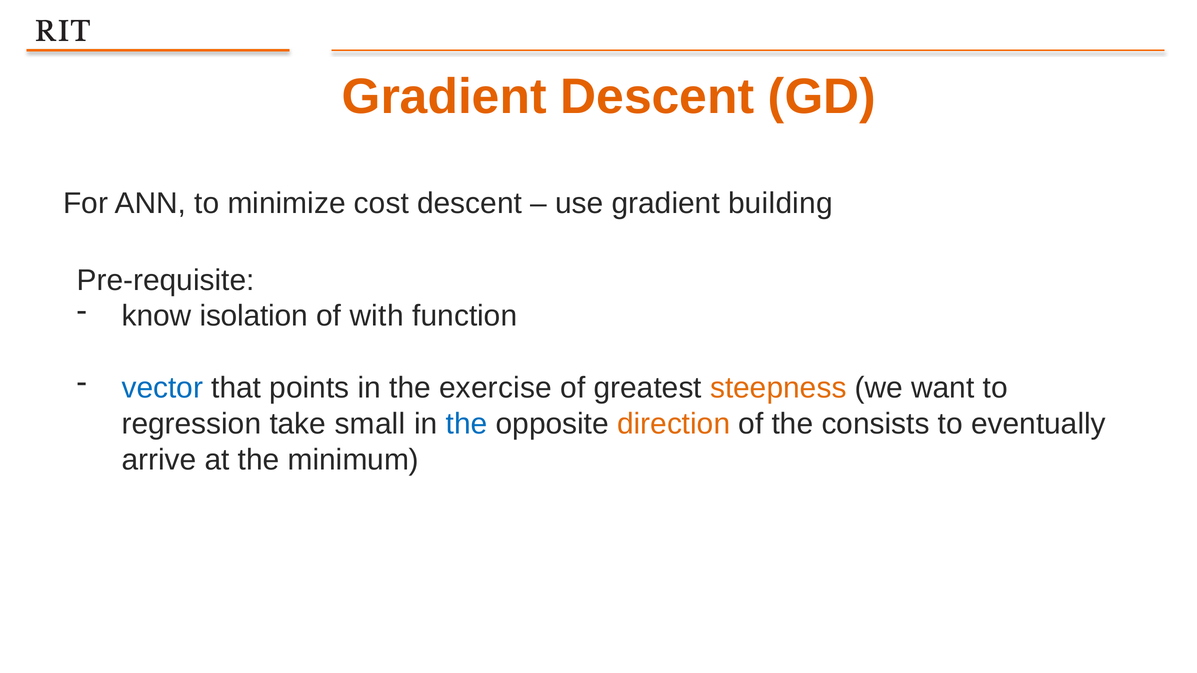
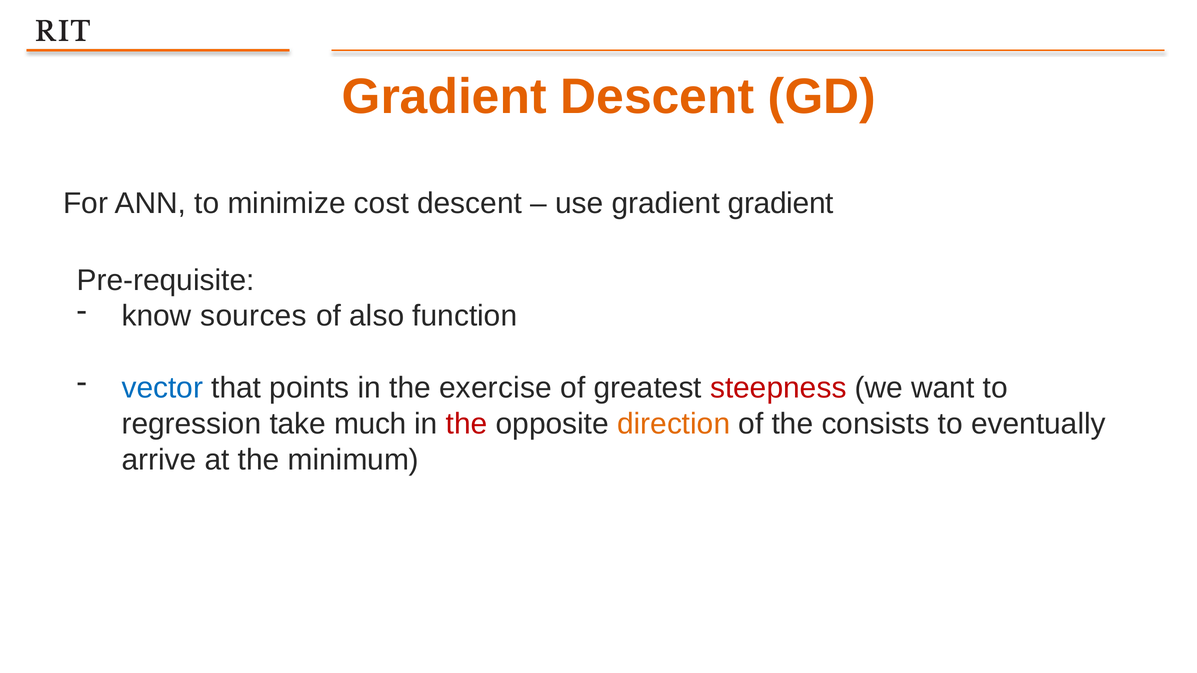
gradient building: building -> gradient
isolation: isolation -> sources
with: with -> also
steepness colour: orange -> red
small: small -> much
the at (467, 424) colour: blue -> red
